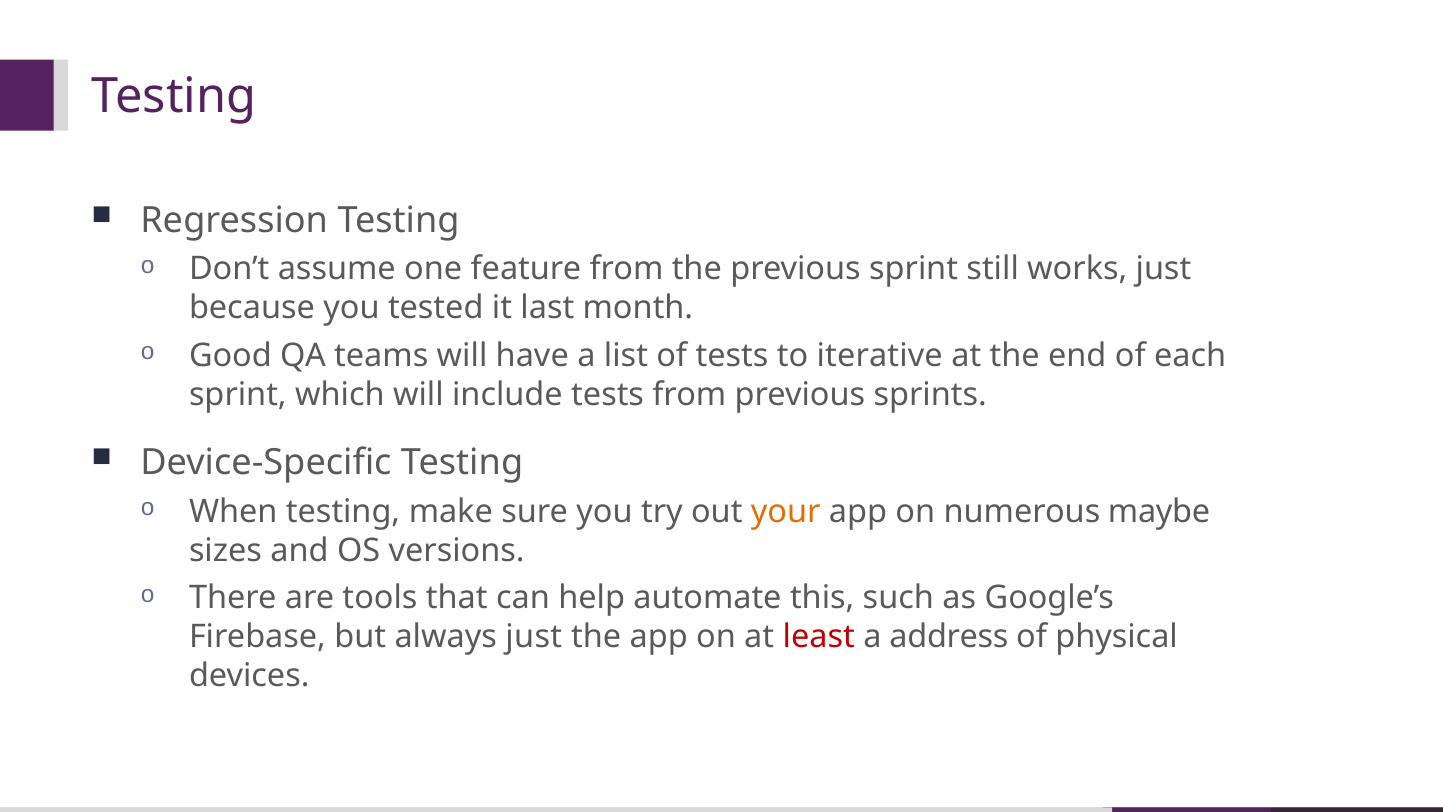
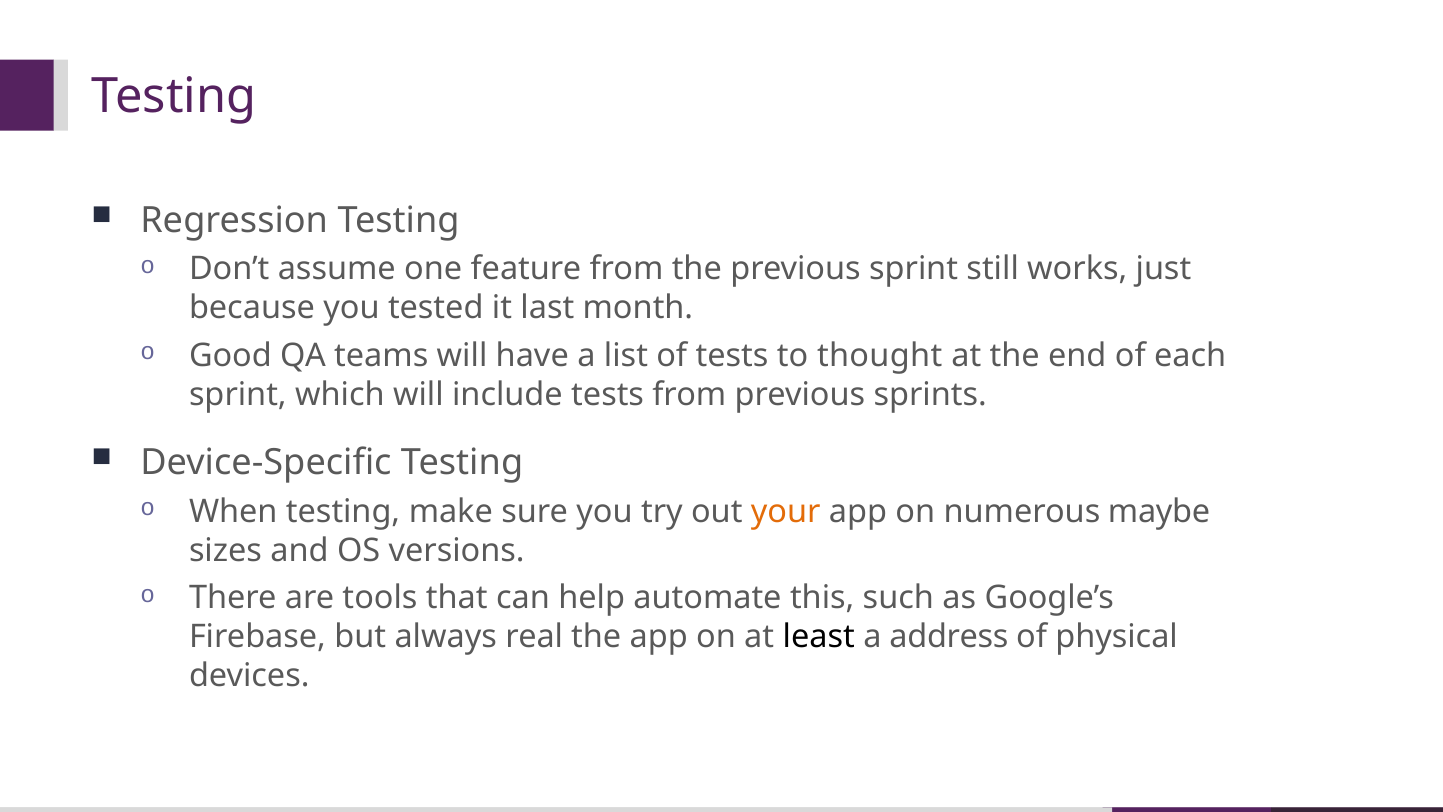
iterative: iterative -> thought
always just: just -> real
least colour: red -> black
